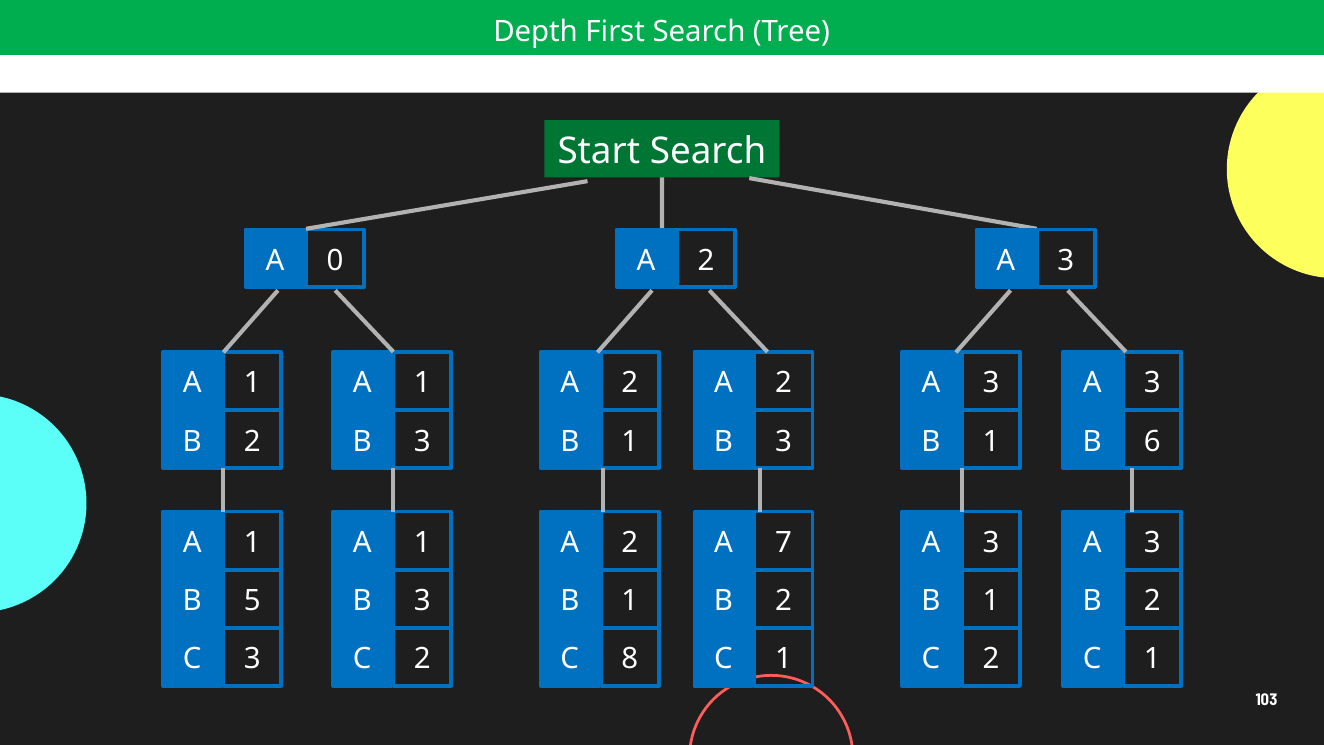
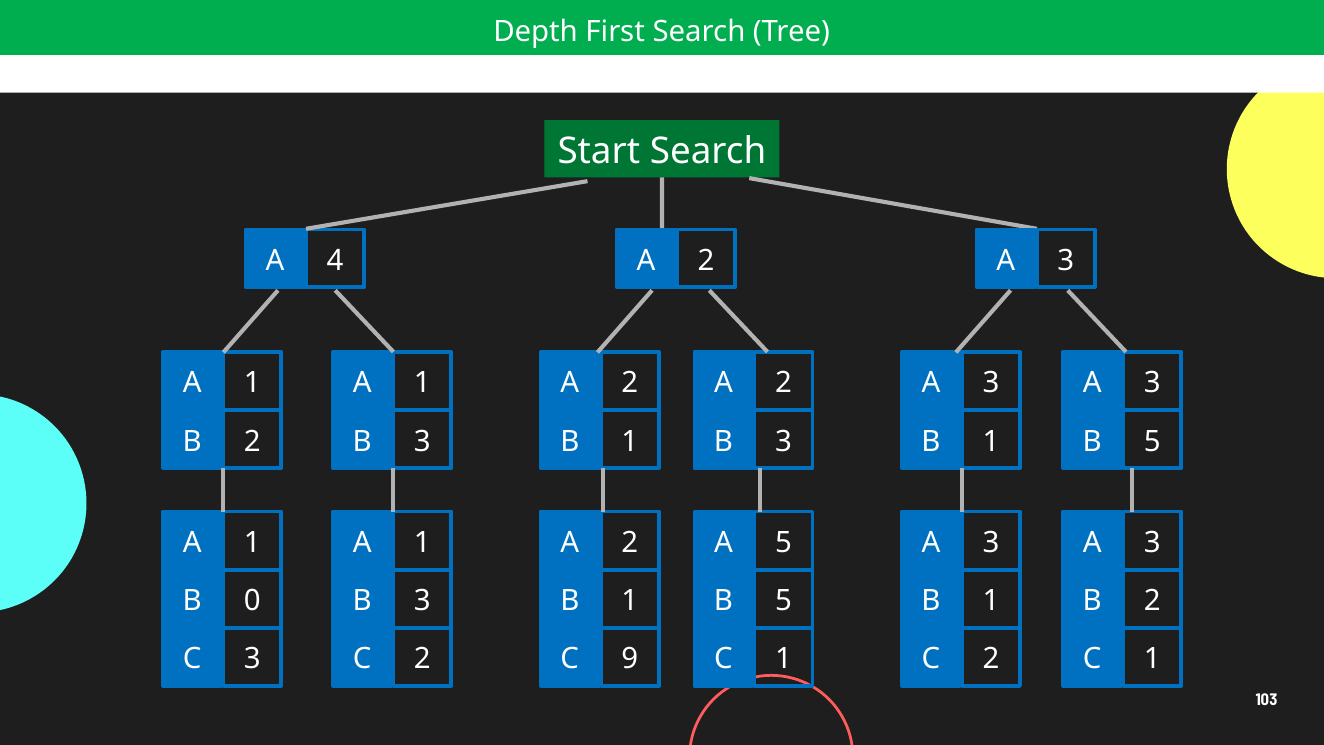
0: 0 -> 4
6 at (1152, 441): 6 -> 5
A 7: 7 -> 5
5: 5 -> 0
2 at (783, 601): 2 -> 5
8: 8 -> 9
